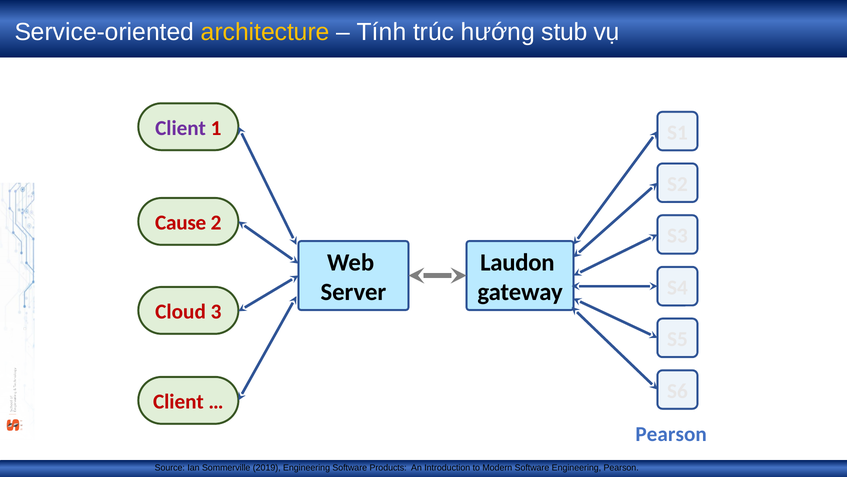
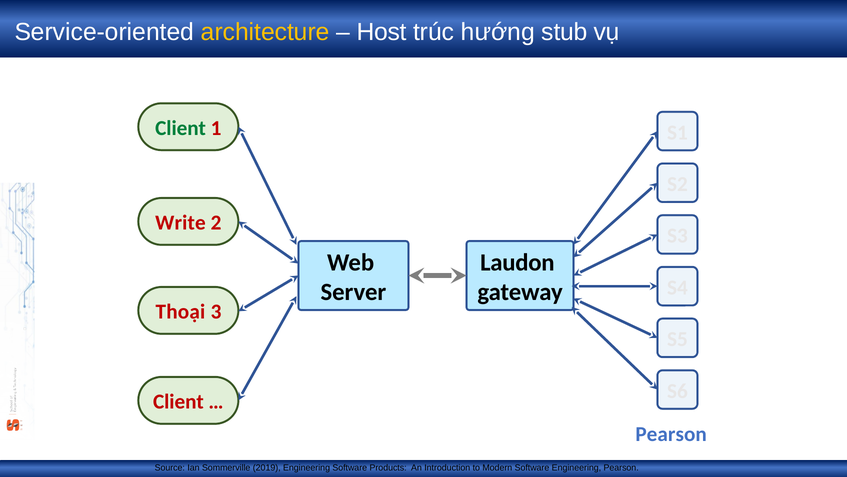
Tính: Tính -> Host
Client at (181, 128) colour: purple -> green
Cause: Cause -> Write
Cloud: Cloud -> Thoại
